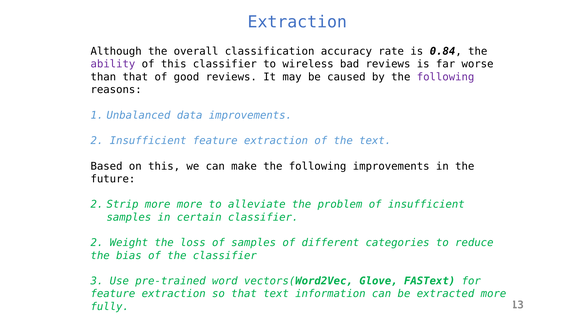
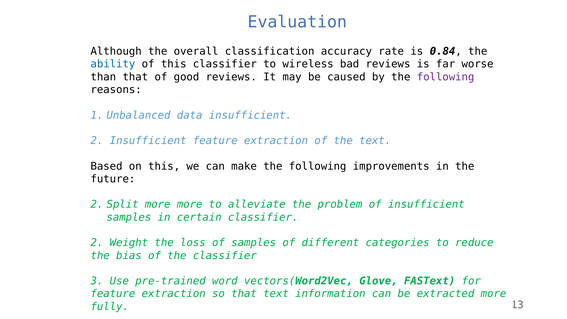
Extraction at (297, 22): Extraction -> Evaluation
ability colour: purple -> blue
data improvements: improvements -> insufficient
Strip: Strip -> Split
